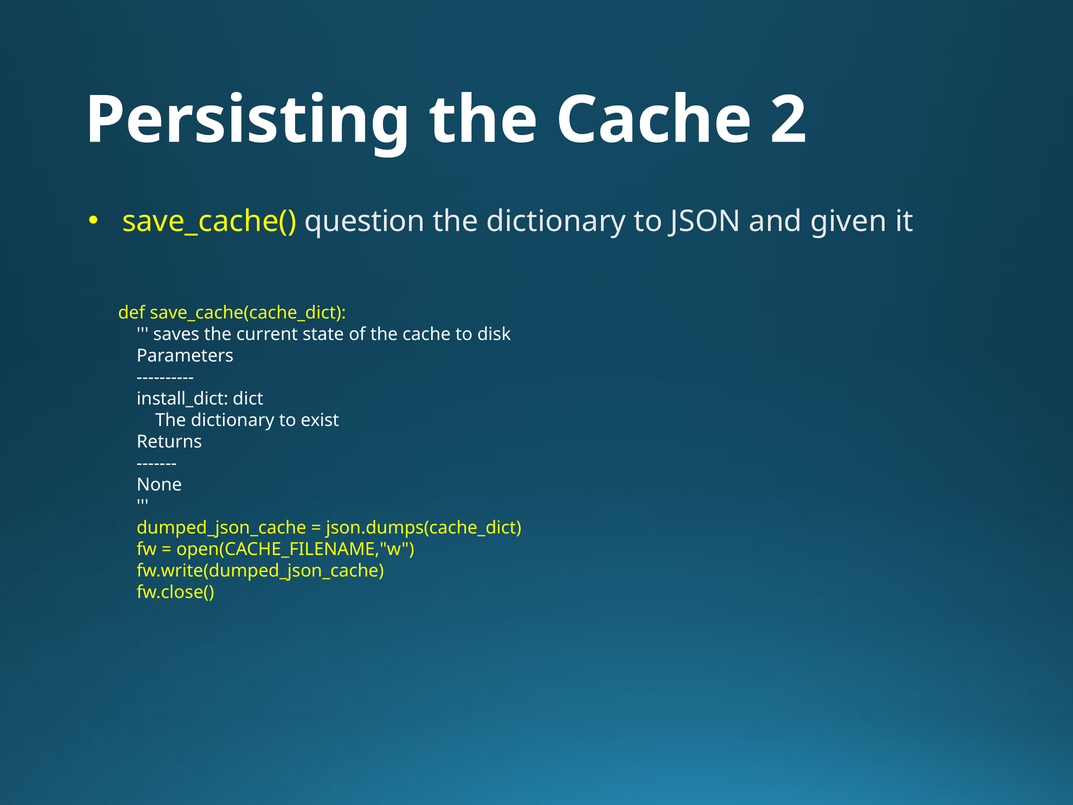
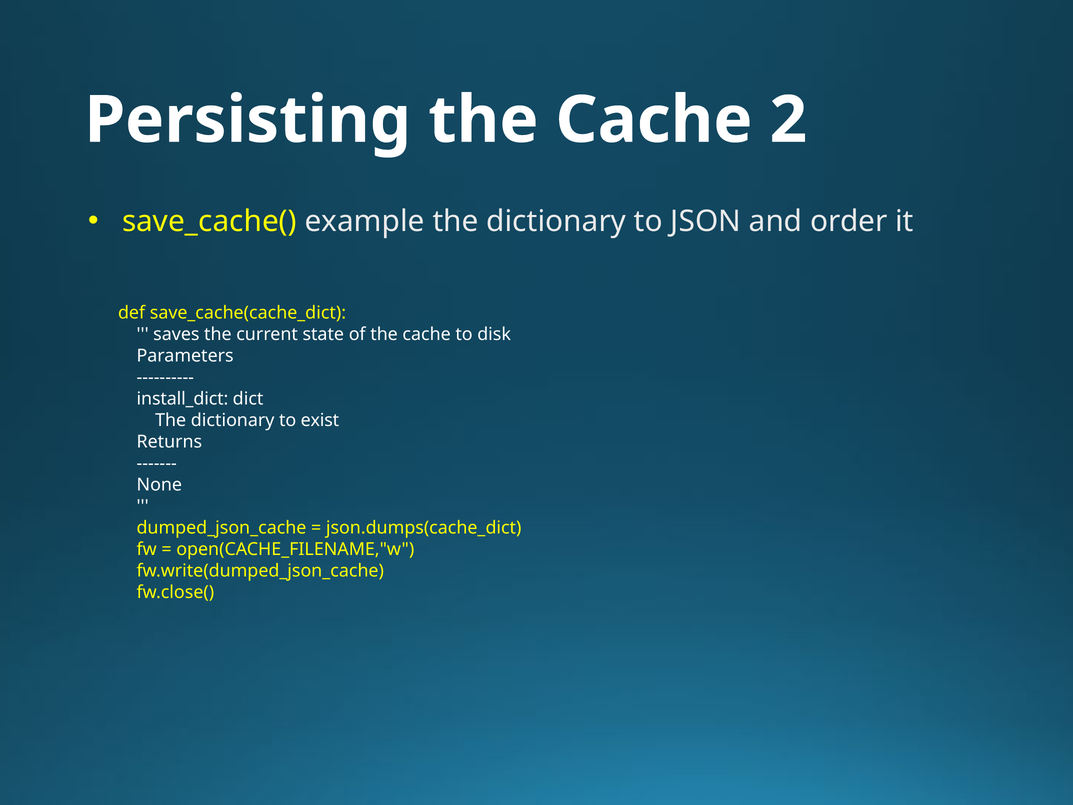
question: question -> example
given: given -> order
